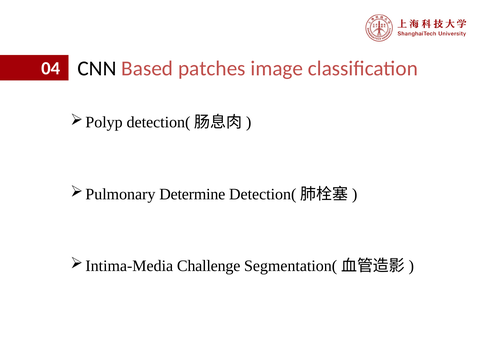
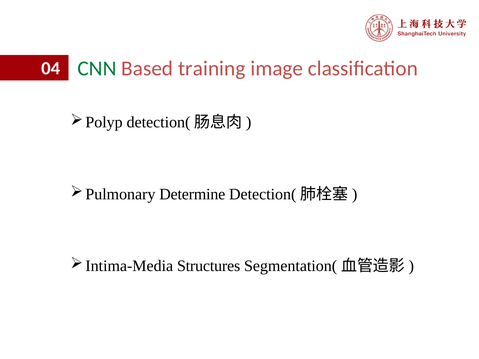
CNN colour: black -> green
patches: patches -> training
Challenge: Challenge -> Structures
